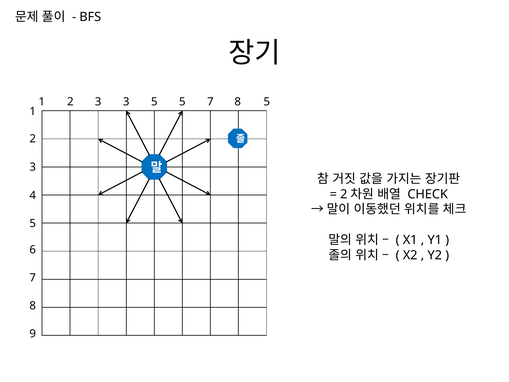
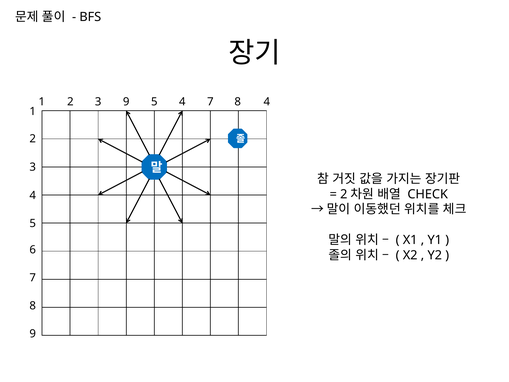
3 3: 3 -> 9
5 5: 5 -> 4
8 5: 5 -> 4
